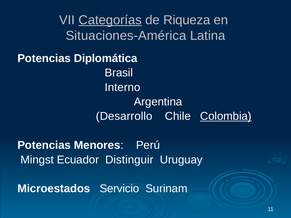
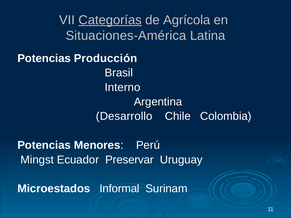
Riqueza: Riqueza -> Agrícola
Diplomática: Diplomática -> Producción
Colombia underline: present -> none
Distinguir: Distinguir -> Preservar
Servicio: Servicio -> Informal
